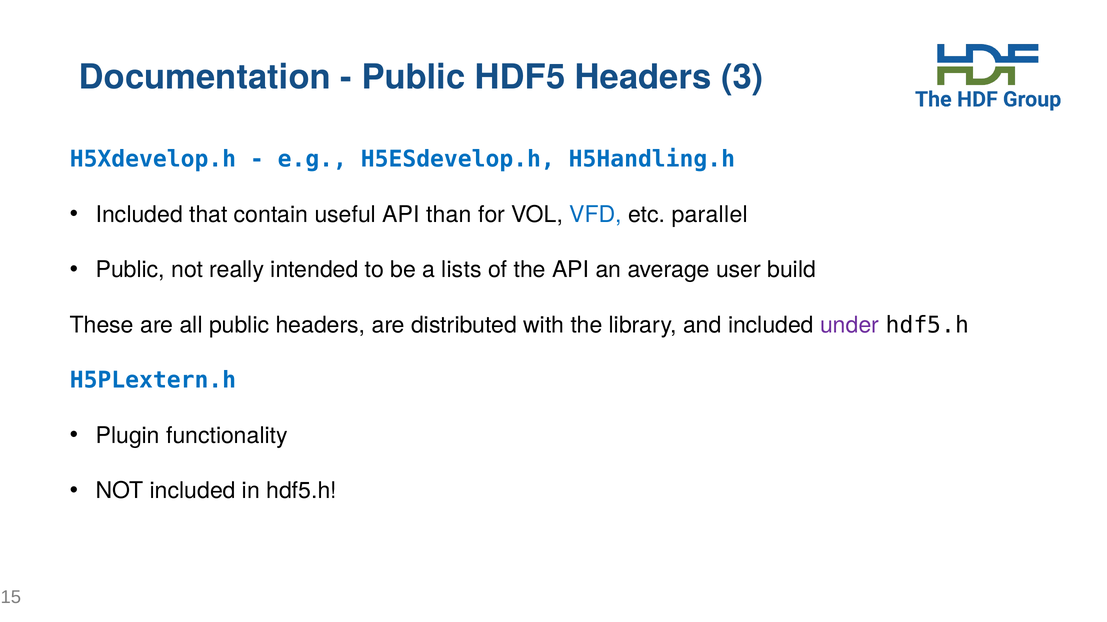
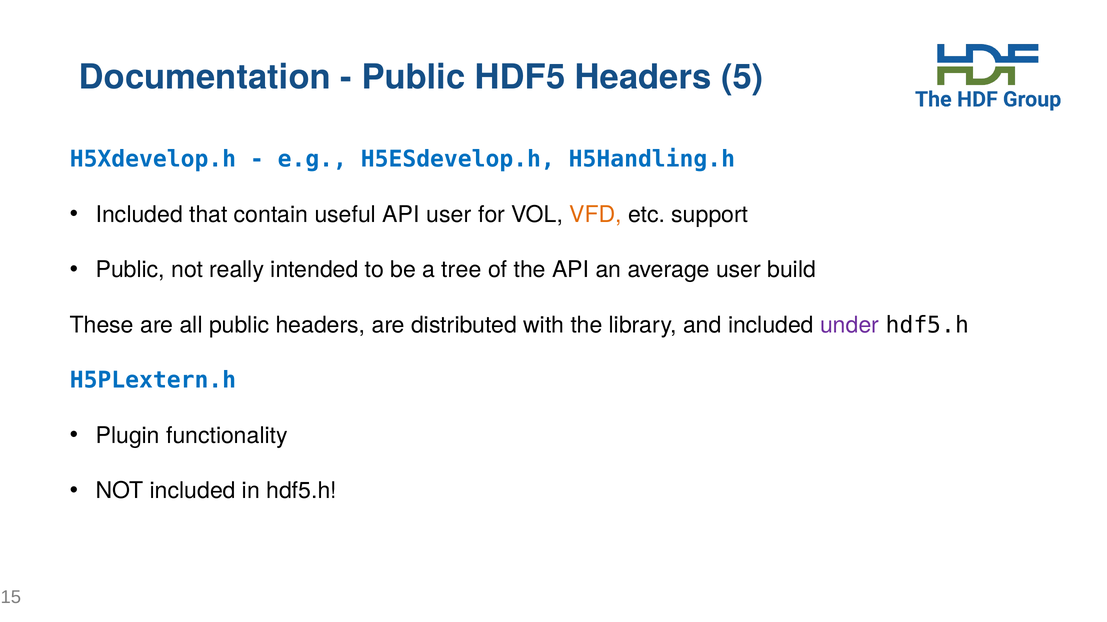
3: 3 -> 5
API than: than -> user
VFD colour: blue -> orange
parallel: parallel -> support
lists: lists -> tree
